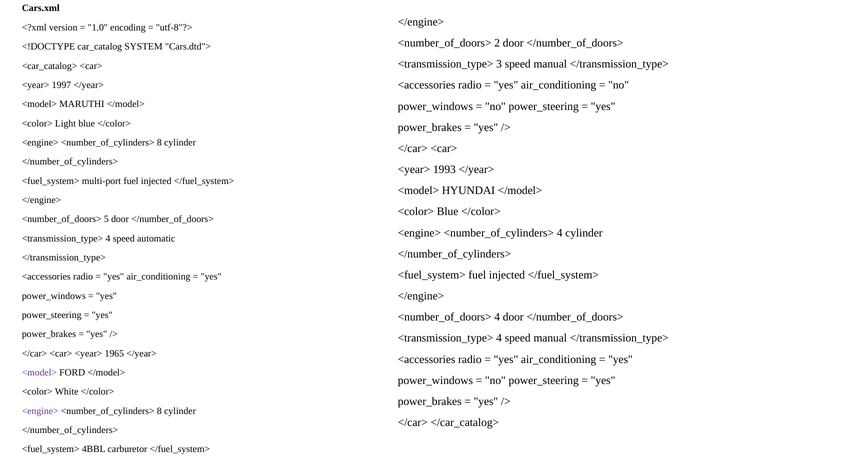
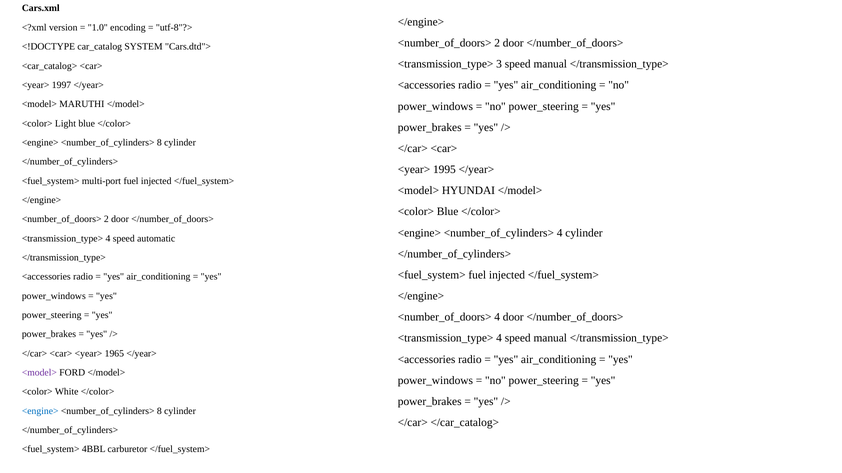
1993: 1993 -> 1995
5 at (106, 219): 5 -> 2
<engine> at (40, 411) colour: purple -> blue
